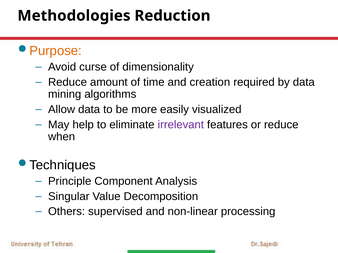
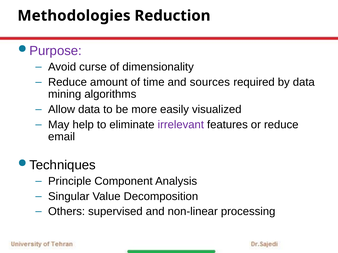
Purpose colour: orange -> purple
creation: creation -> sources
when: when -> email
